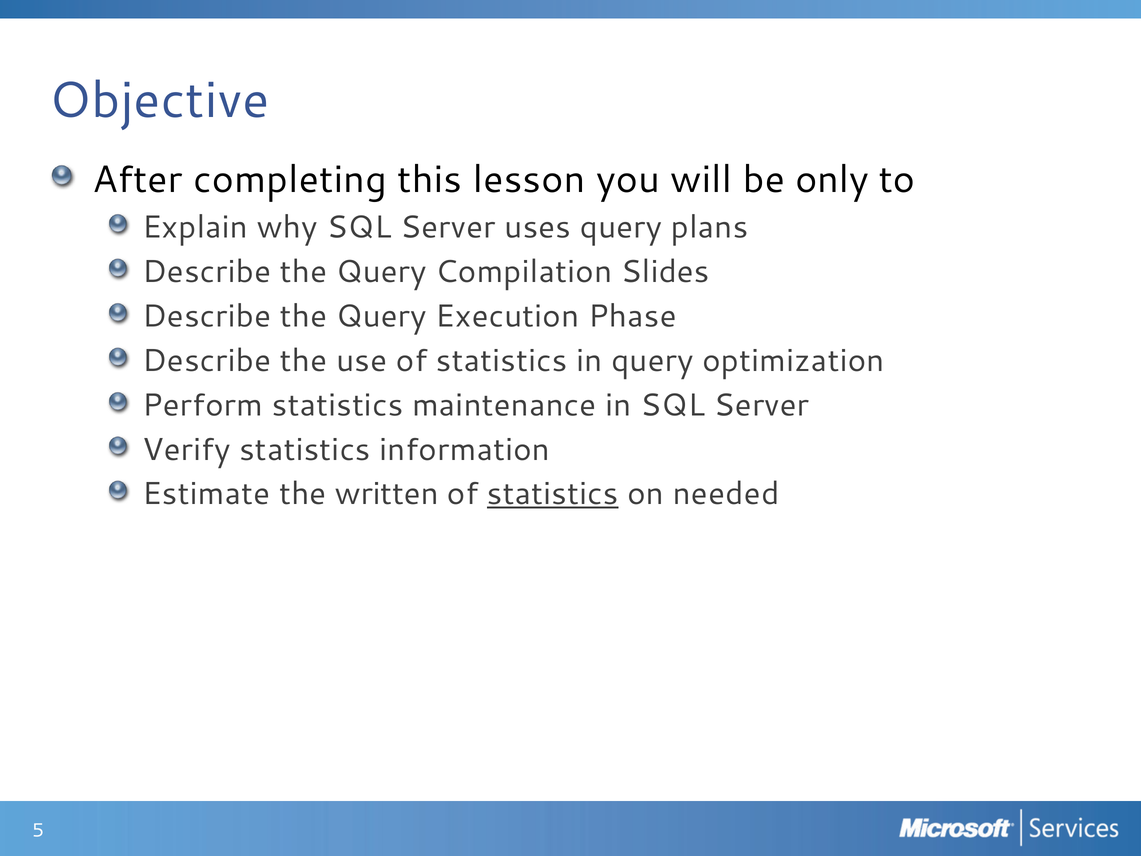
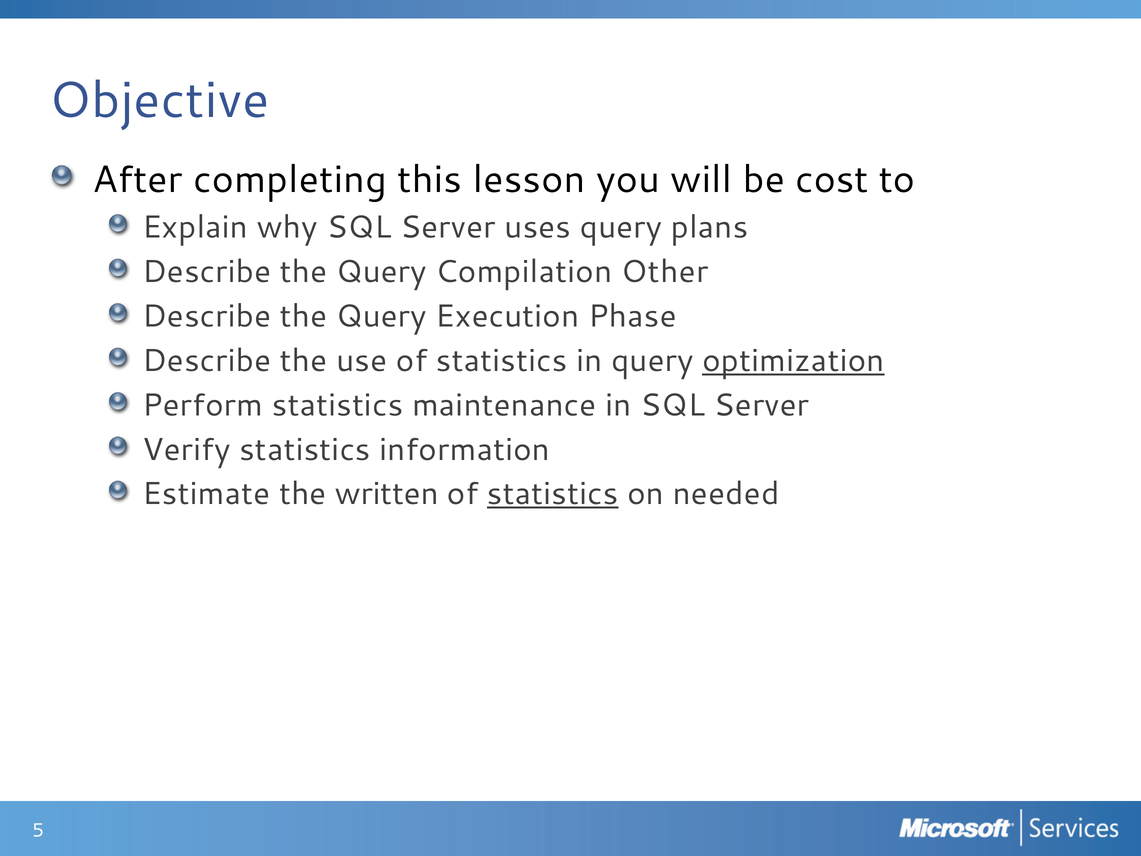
only: only -> cost
Slides: Slides -> Other
optimization underline: none -> present
